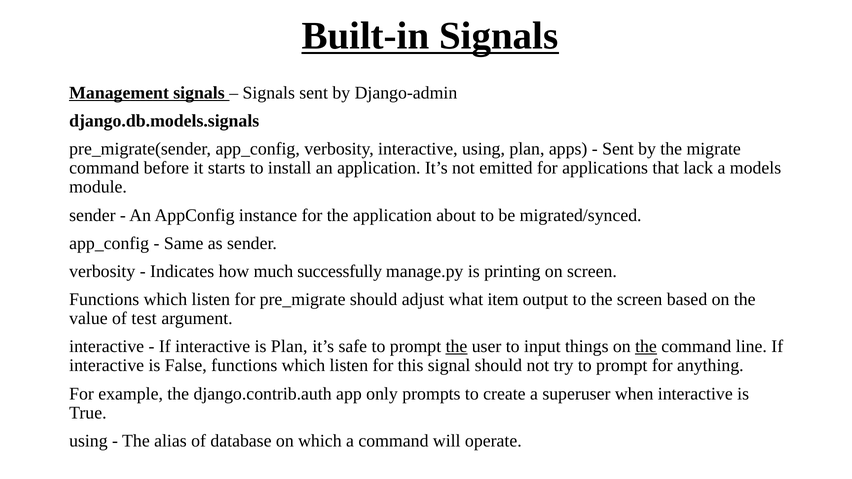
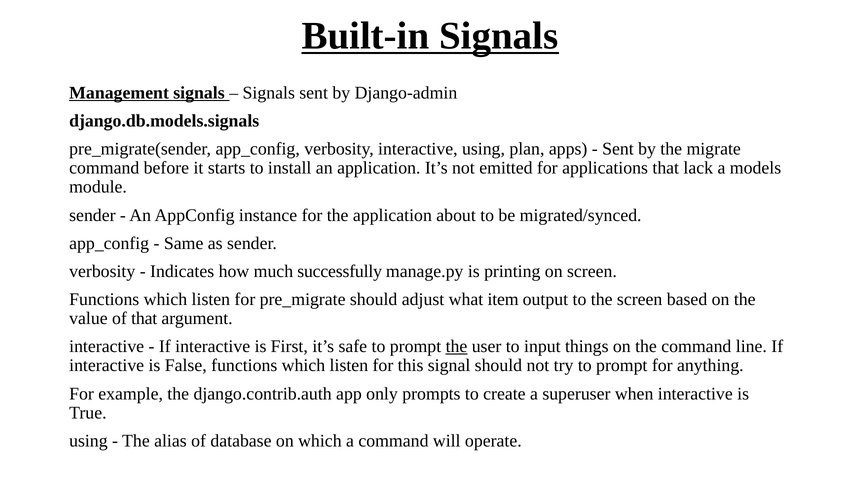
of test: test -> that
is Plan: Plan -> First
the at (646, 347) underline: present -> none
